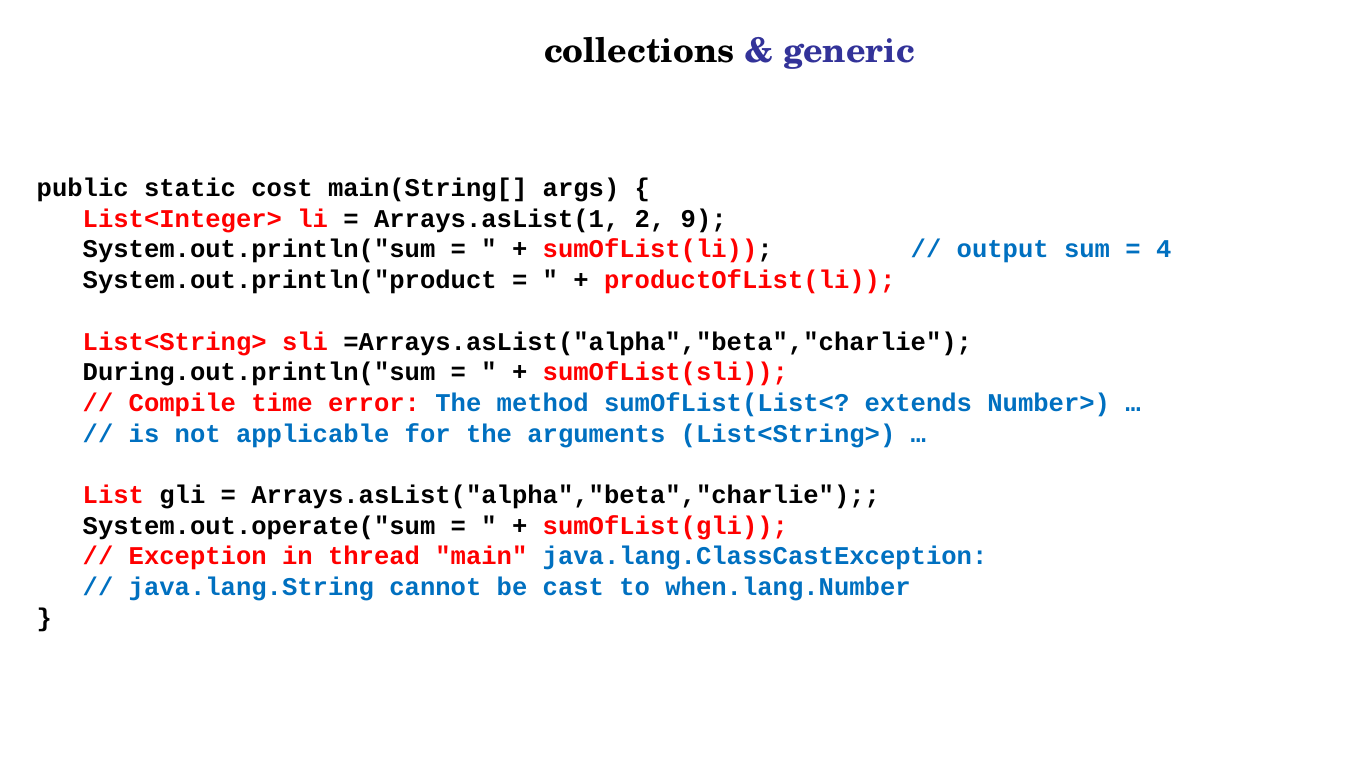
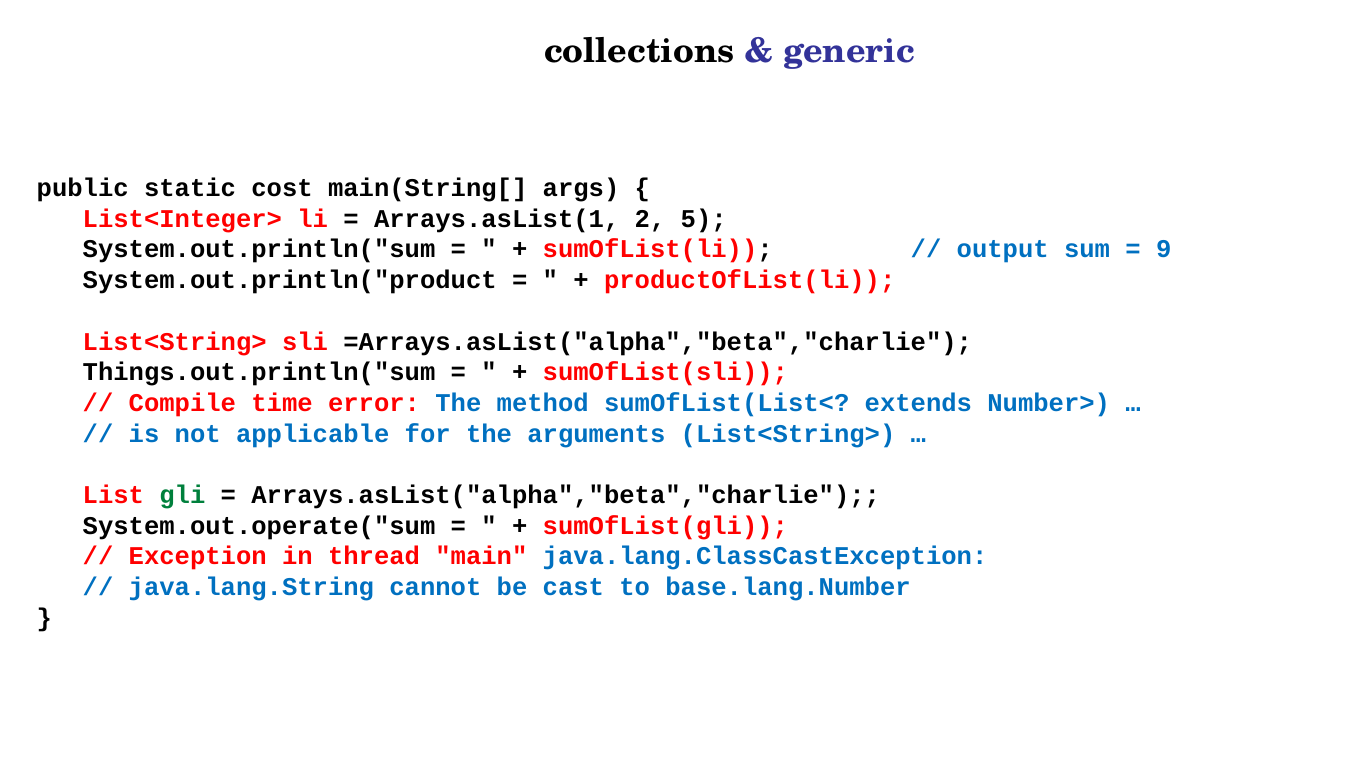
9: 9 -> 5
4: 4 -> 9
During.out.println("sum: During.out.println("sum -> Things.out.println("sum
gli colour: black -> green
when.lang.Number: when.lang.Number -> base.lang.Number
